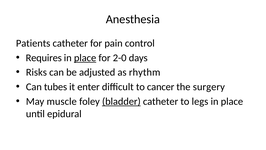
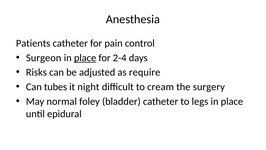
Requires: Requires -> Surgeon
2-0: 2-0 -> 2-4
rhythm: rhythm -> require
enter: enter -> night
cancer: cancer -> cream
muscle: muscle -> normal
bladder underline: present -> none
